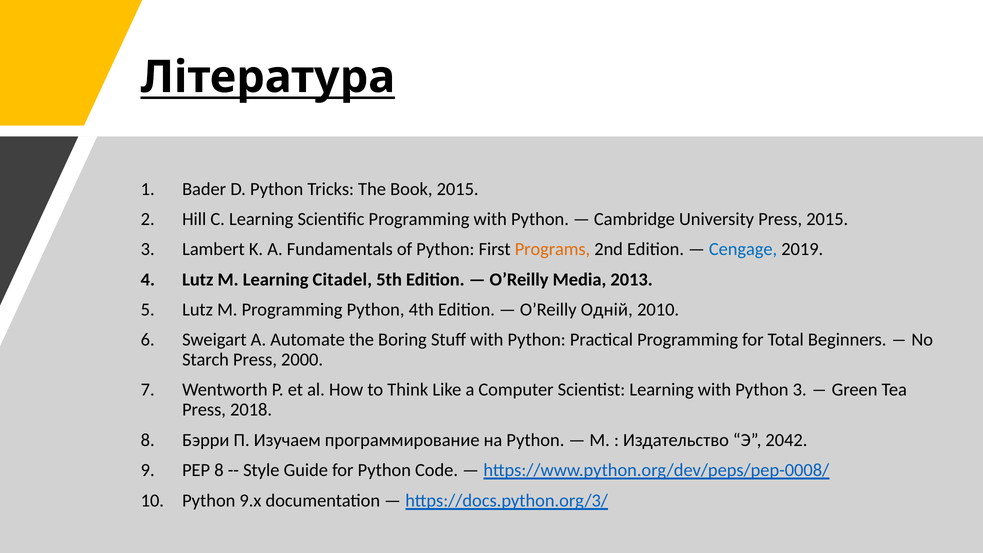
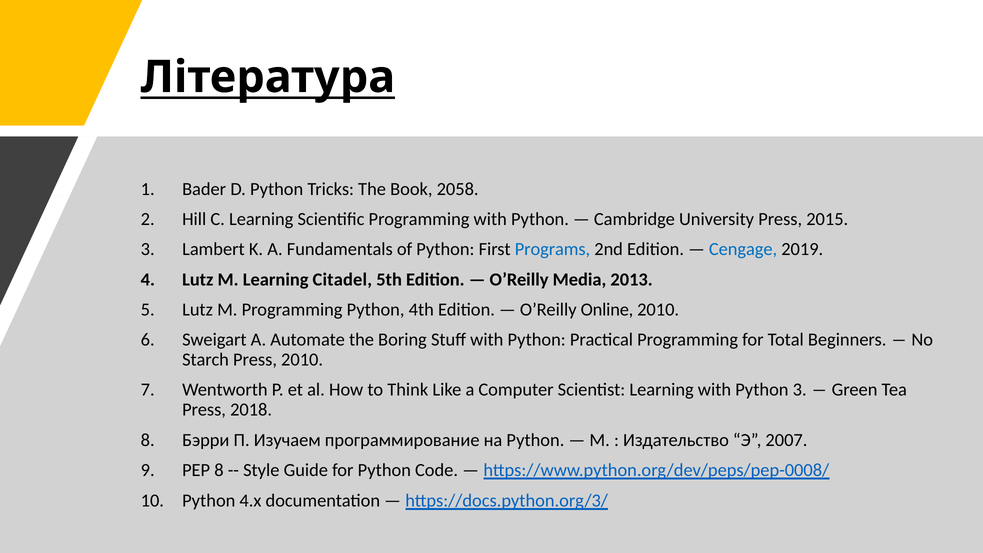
Book 2015: 2015 -> 2058
Programs colour: orange -> blue
Одній: Одній -> Online
Press 2000: 2000 -> 2010
2042: 2042 -> 2007
9.х: 9.х -> 4.х
